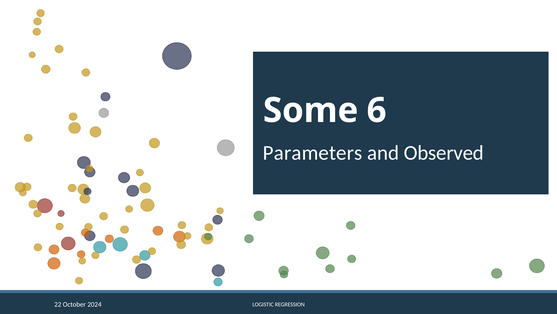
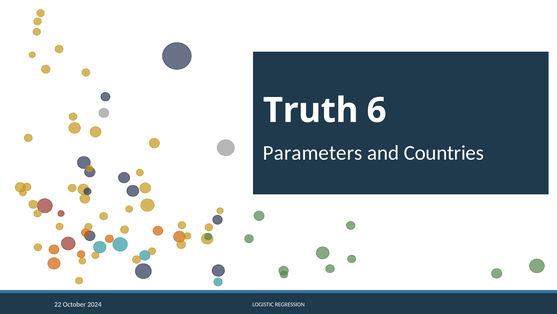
Some: Some -> Truth
Observed: Observed -> Countries
